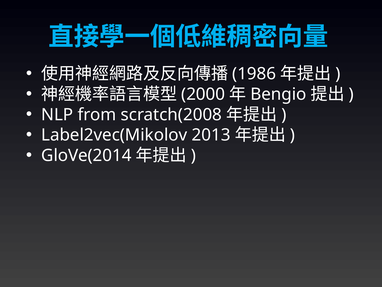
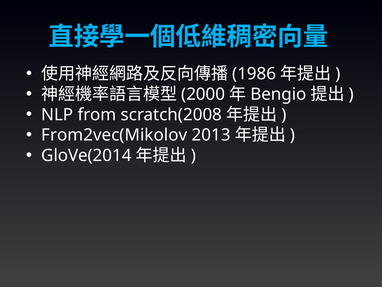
Label2vec(Mikolov: Label2vec(Mikolov -> From2vec(Mikolov
